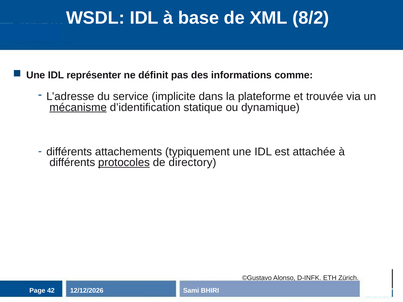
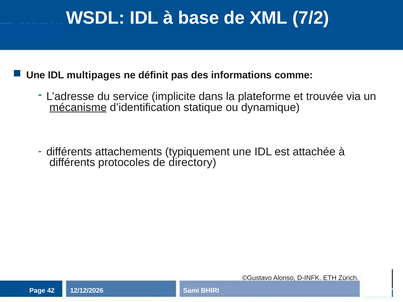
8/2: 8/2 -> 7/2
représenter: représenter -> multipages
protocoles underline: present -> none
